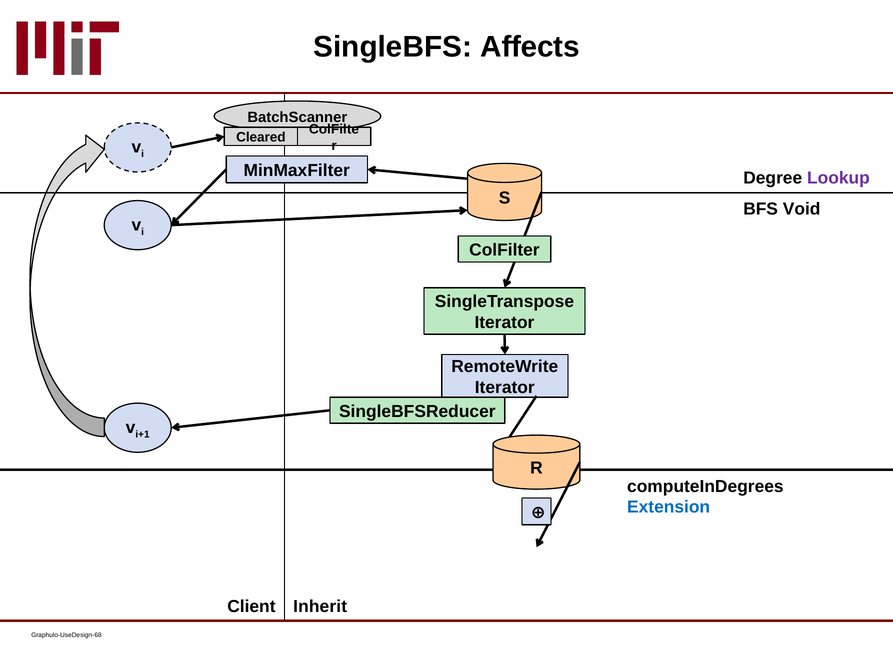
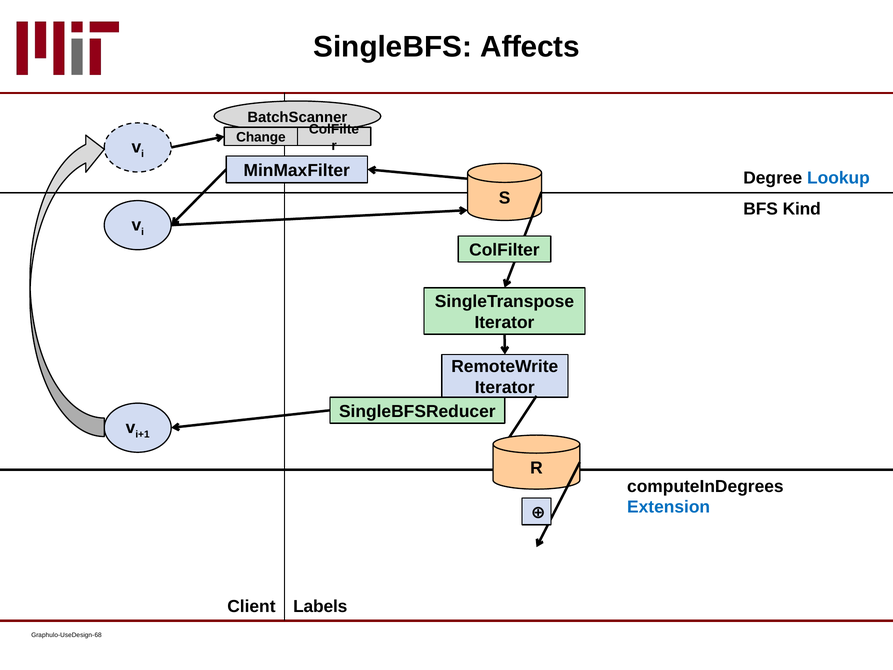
Cleared: Cleared -> Change
Lookup colour: purple -> blue
Void: Void -> Kind
Inherit: Inherit -> Labels
